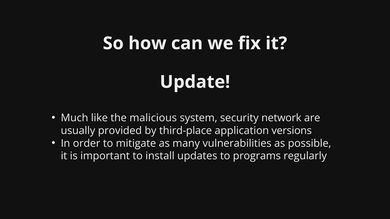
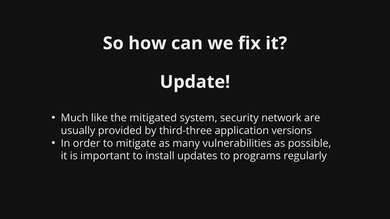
malicious: malicious -> mitigated
third-place: third-place -> third-three
